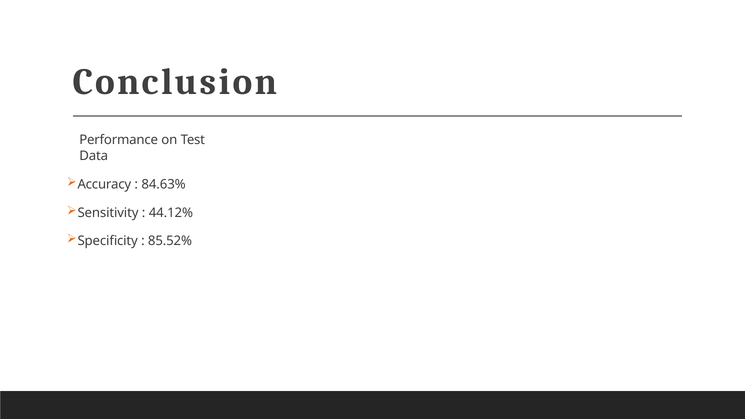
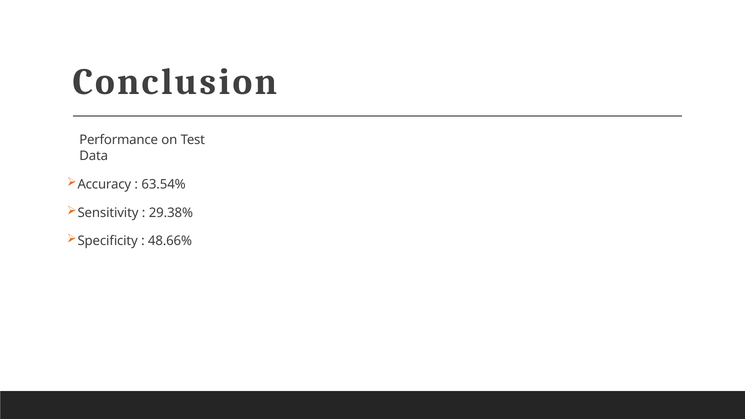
84.63%: 84.63% -> 63.54%
44.12%: 44.12% -> 29.38%
85.52%: 85.52% -> 48.66%
